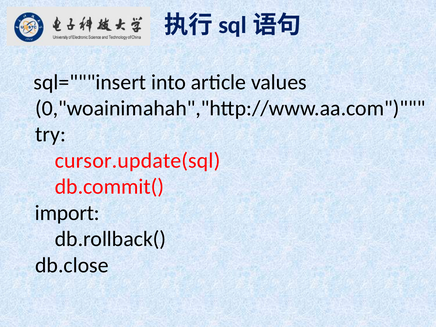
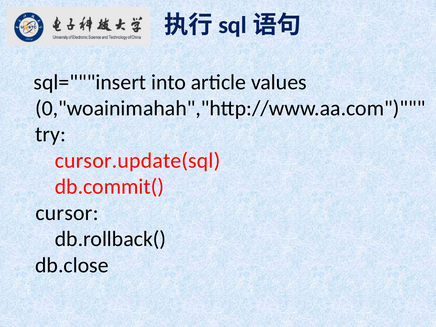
import: import -> cursor
